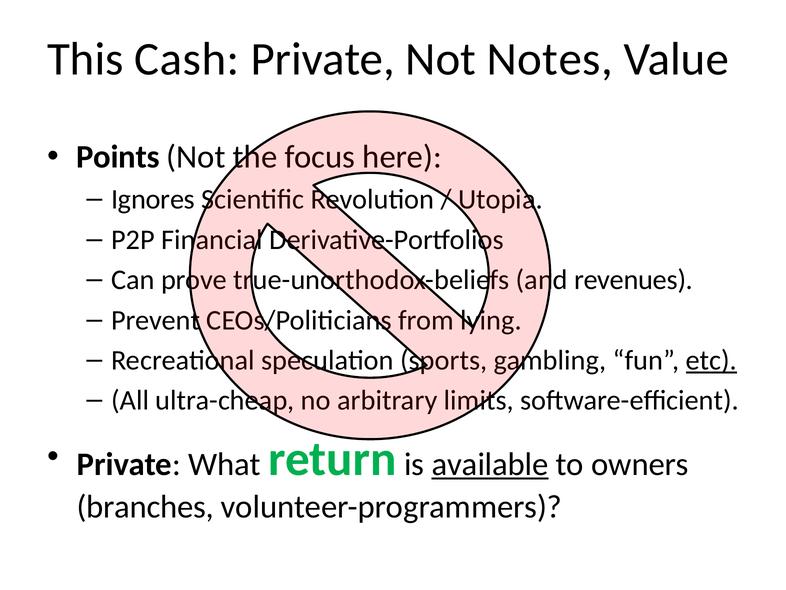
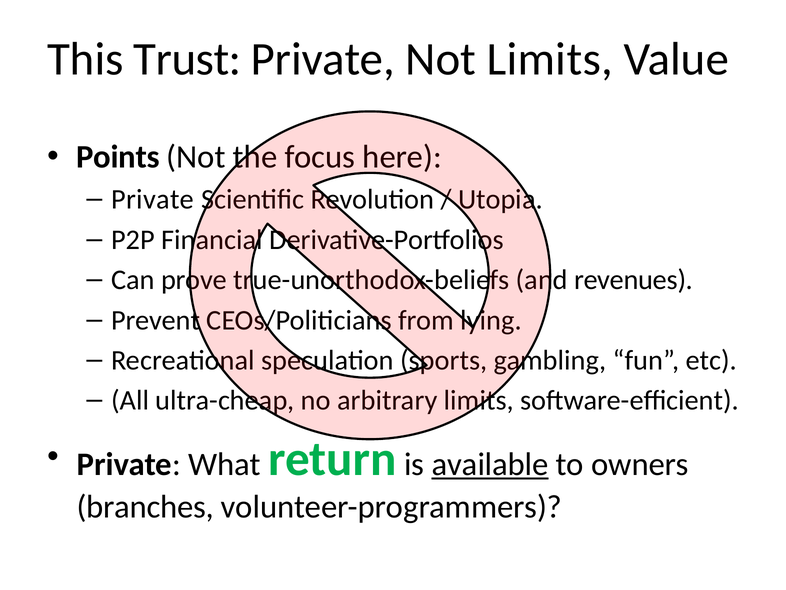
Cash: Cash -> Trust
Not Notes: Notes -> Limits
Ignores at (153, 199): Ignores -> Private
etc underline: present -> none
